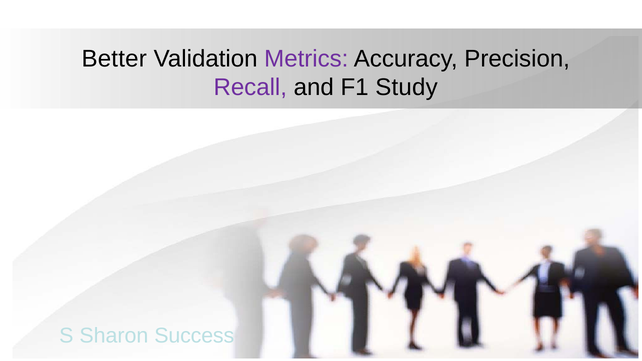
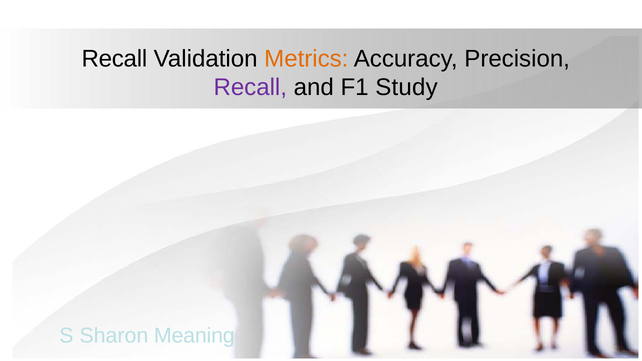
Better at (114, 59): Better -> Recall
Metrics colour: purple -> orange
Success: Success -> Meaning
